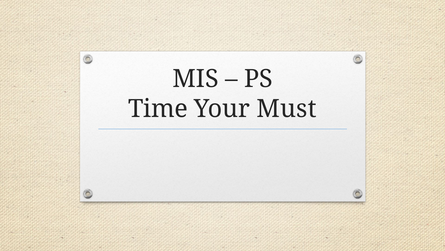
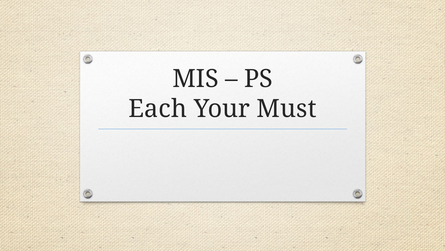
Time: Time -> Each
